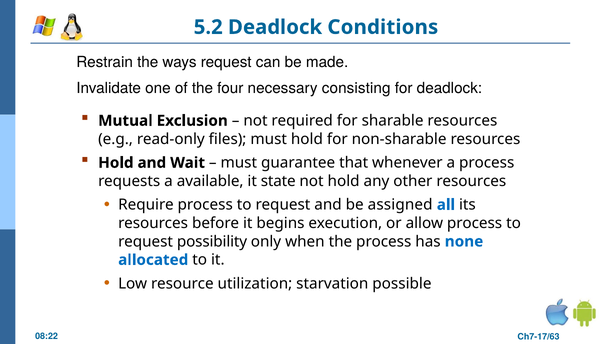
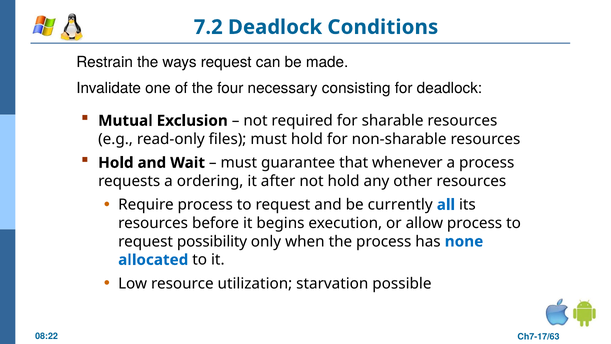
5.2: 5.2 -> 7.2
available: available -> ordering
state: state -> after
assigned: assigned -> currently
